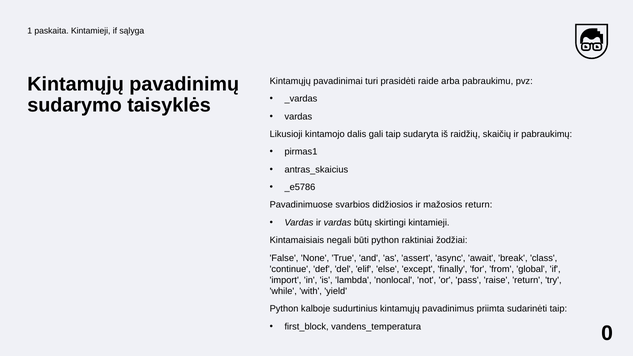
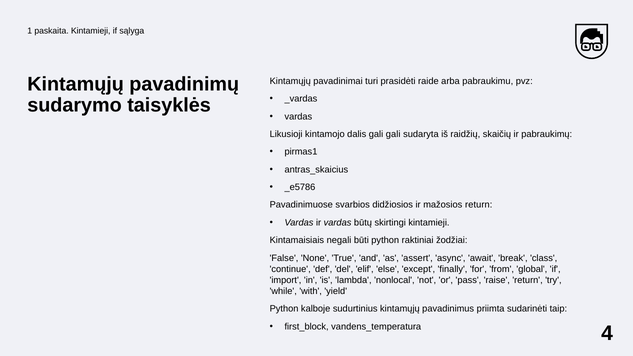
gali taip: taip -> gali
0: 0 -> 4
